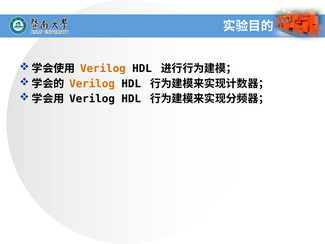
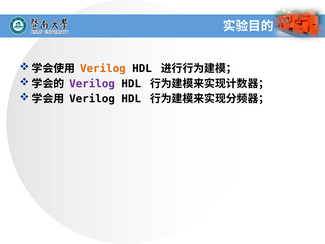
Verilog at (92, 84) colour: orange -> purple
